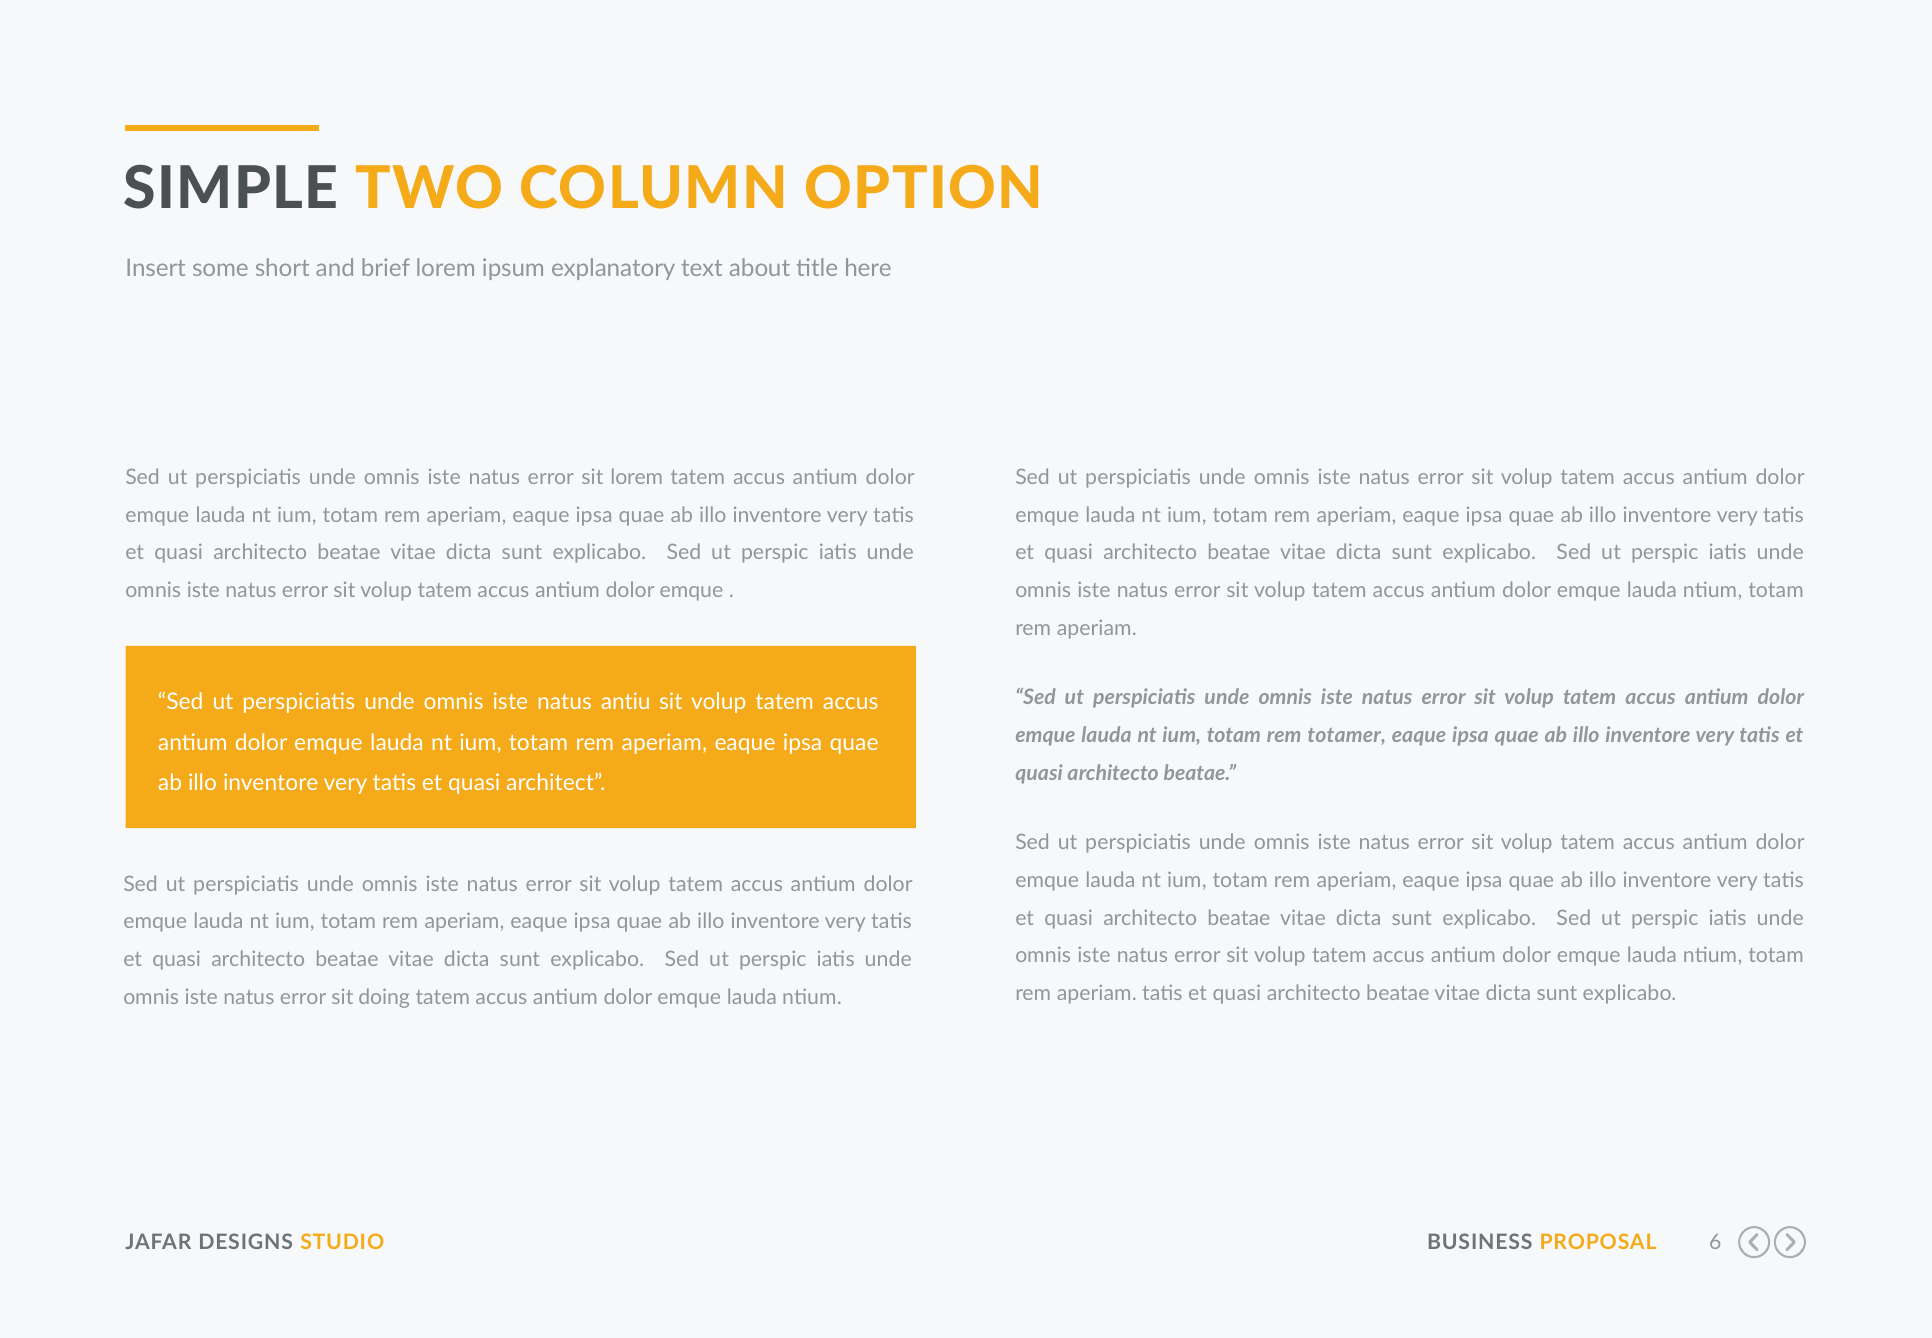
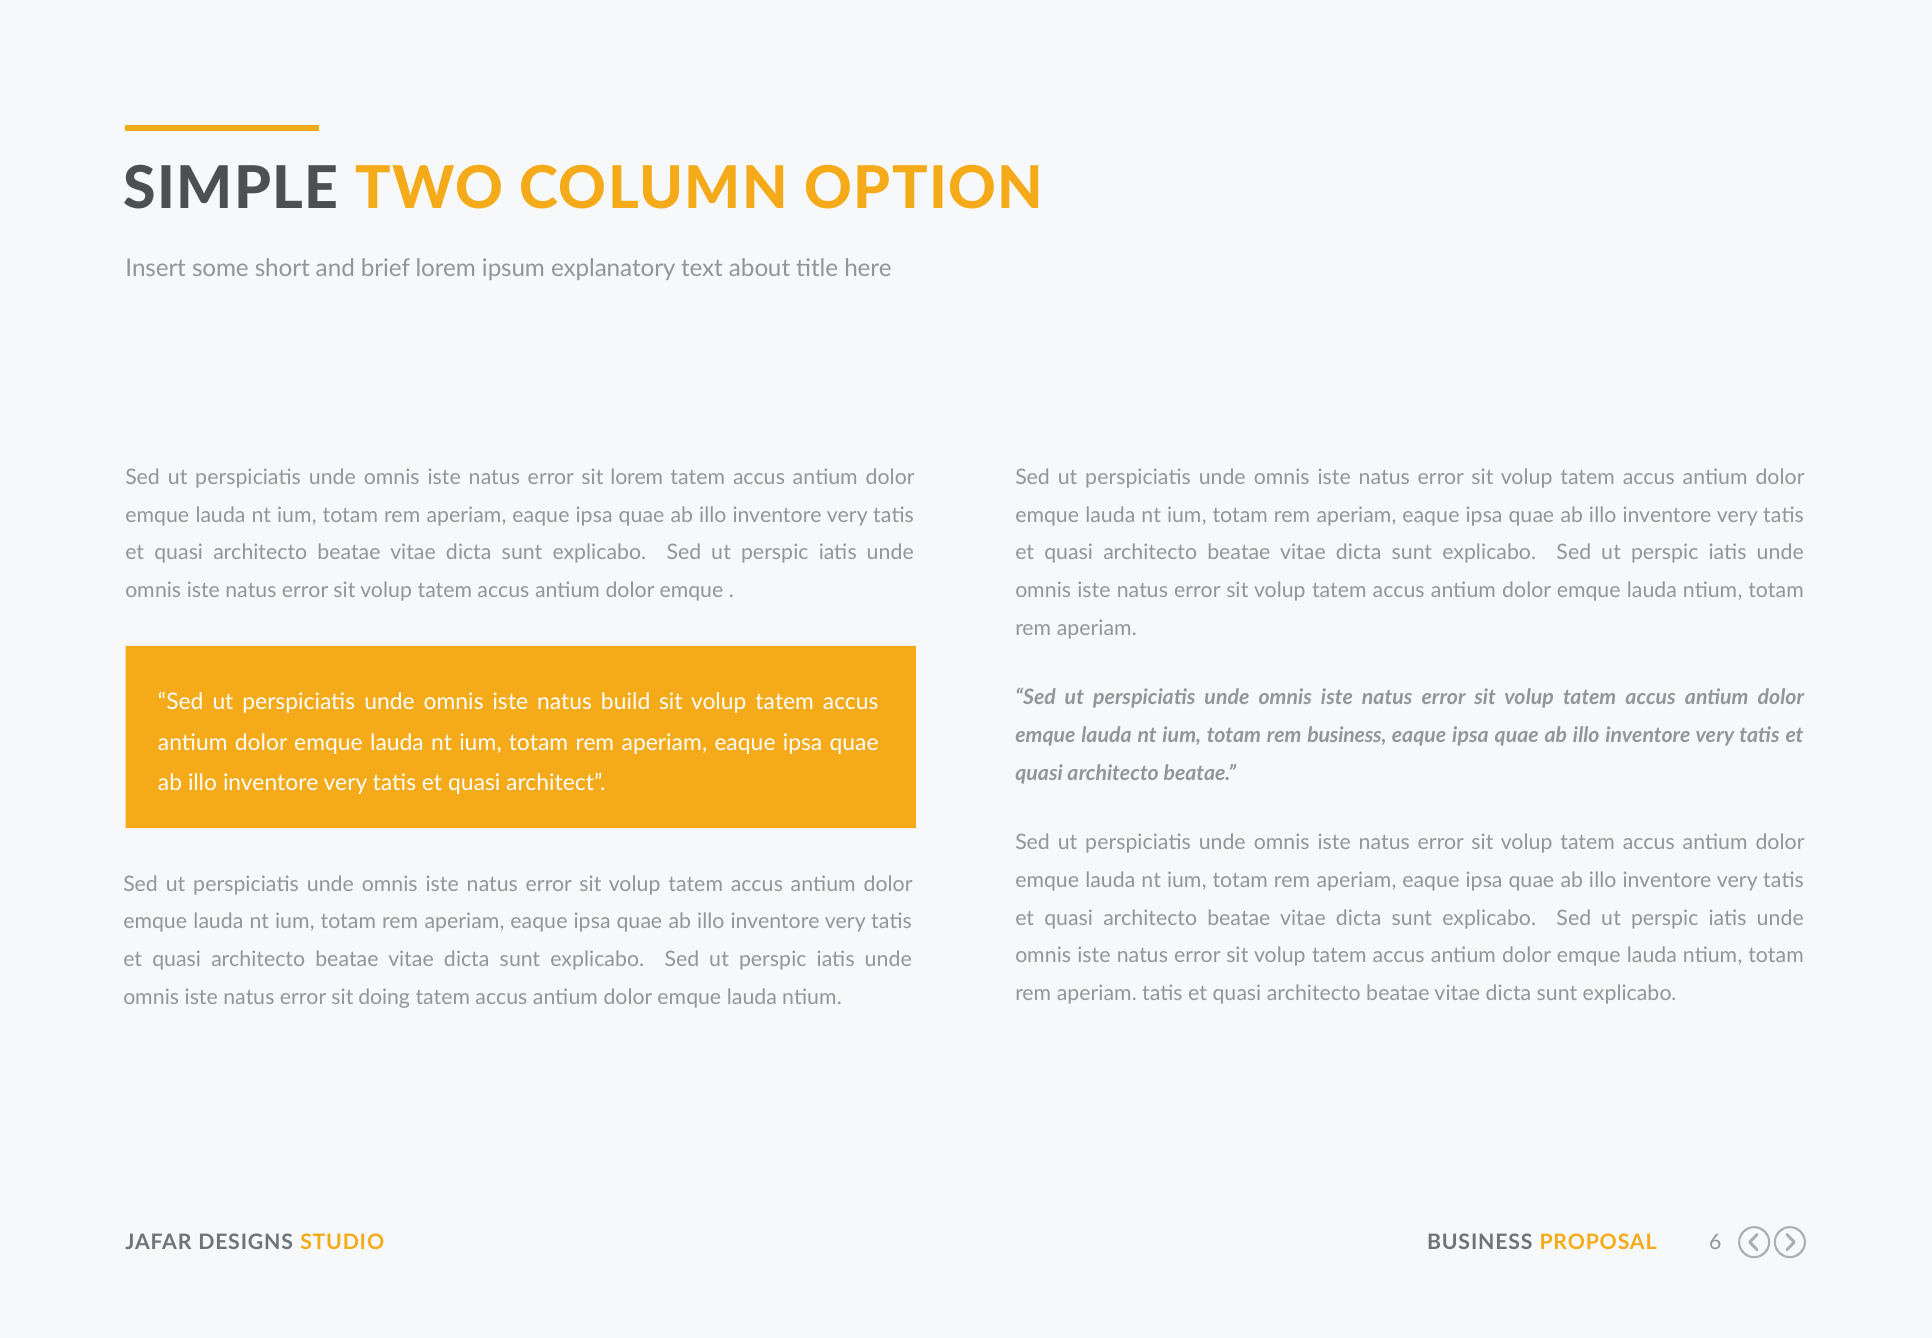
antiu: antiu -> build
rem totamer: totamer -> business
